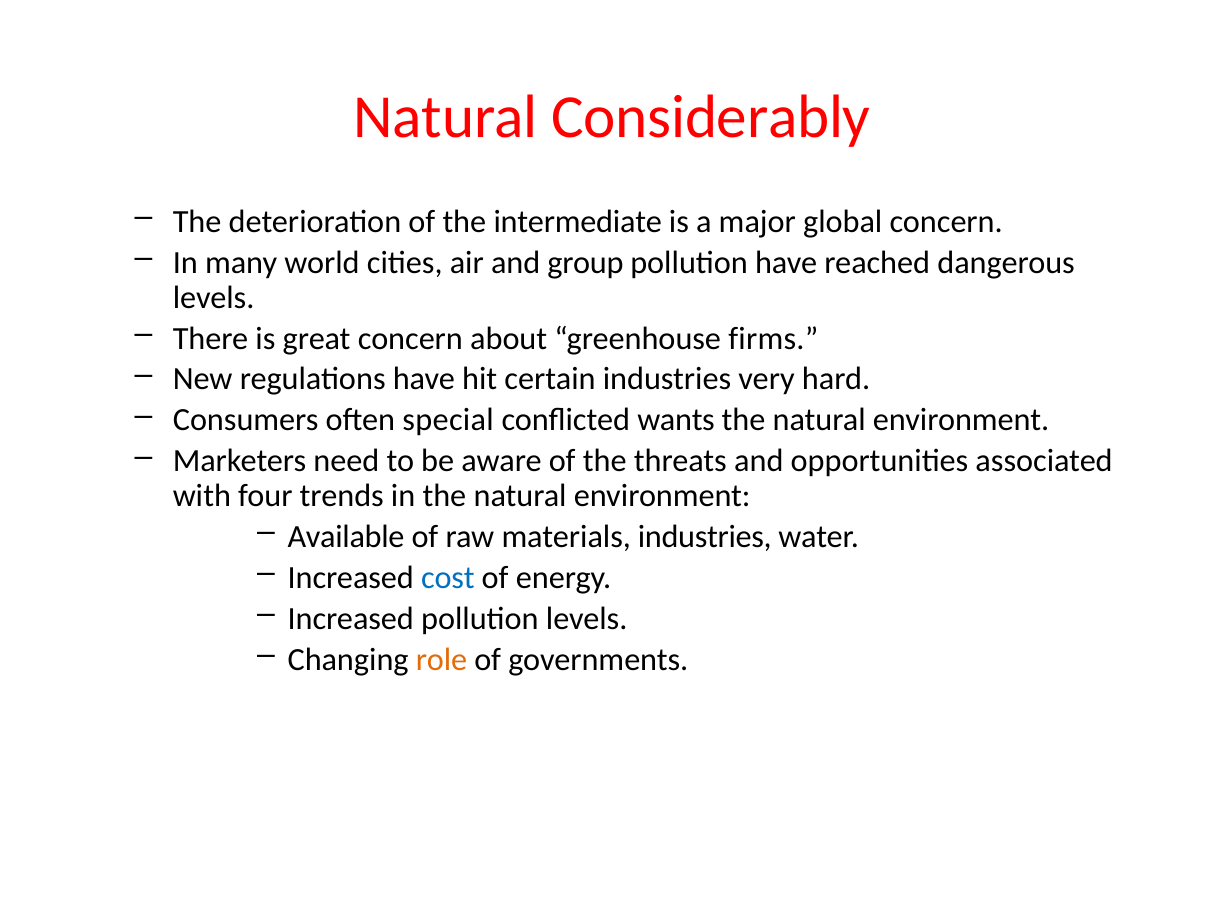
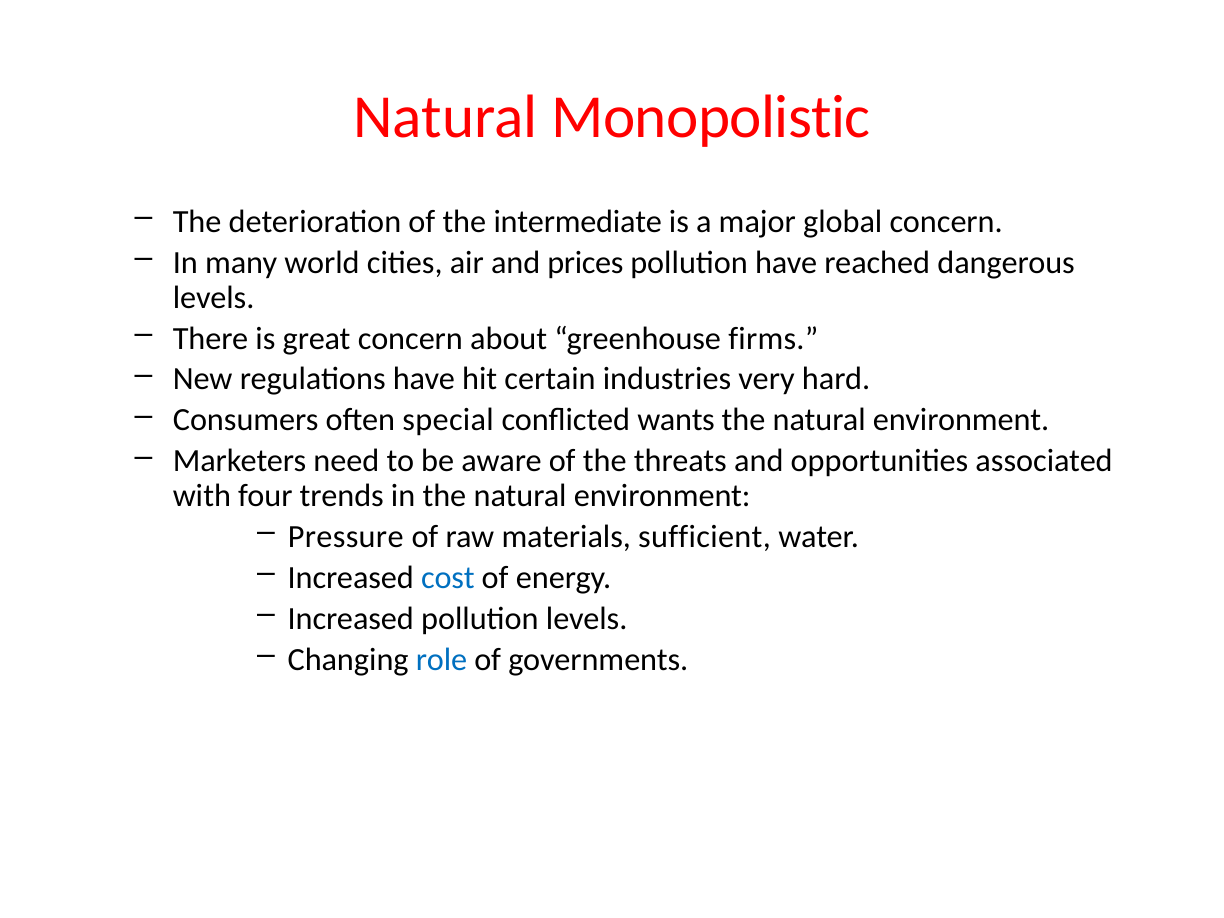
Considerably: Considerably -> Monopolistic
group: group -> prices
Available: Available -> Pressure
materials industries: industries -> sufficient
role colour: orange -> blue
